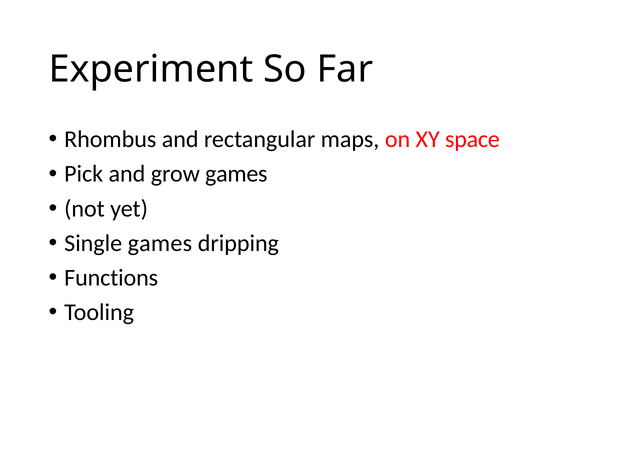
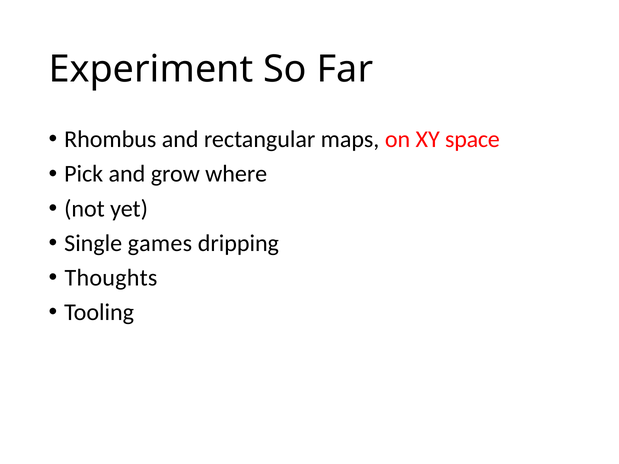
grow games: games -> where
Functions: Functions -> Thoughts
